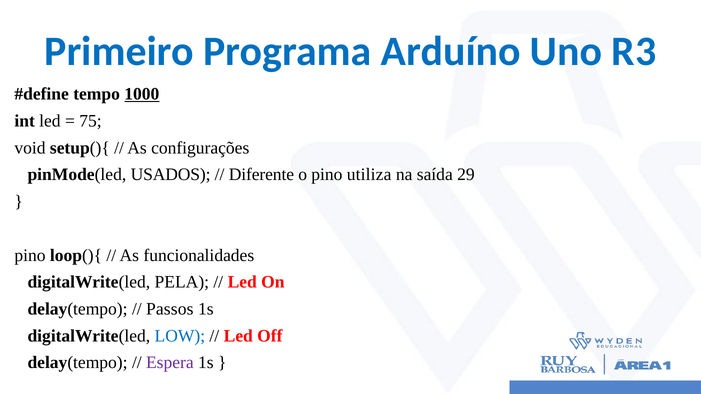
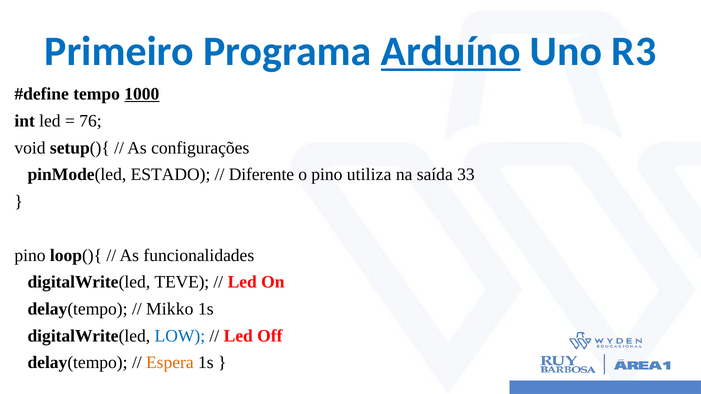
Arduíno underline: none -> present
75: 75 -> 76
USADOS: USADOS -> ESTADO
29: 29 -> 33
PELA: PELA -> TEVE
Passos: Passos -> Mikko
Espera colour: purple -> orange
